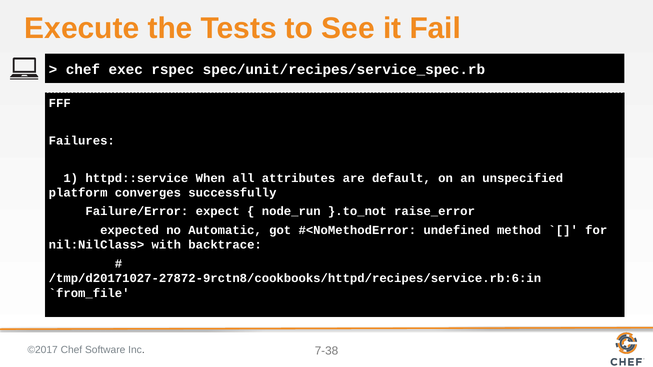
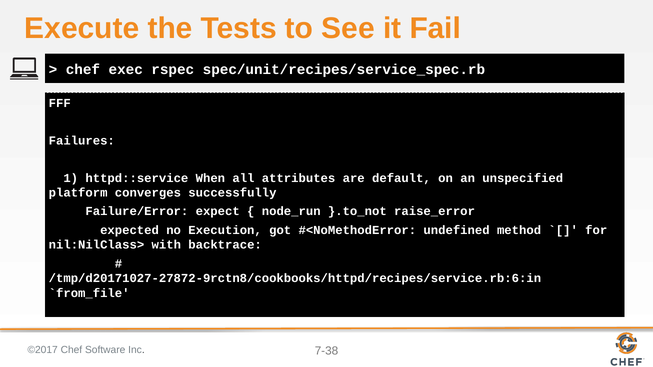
Automatic: Automatic -> Execution
